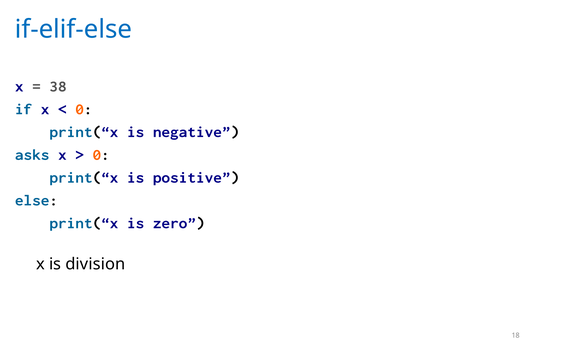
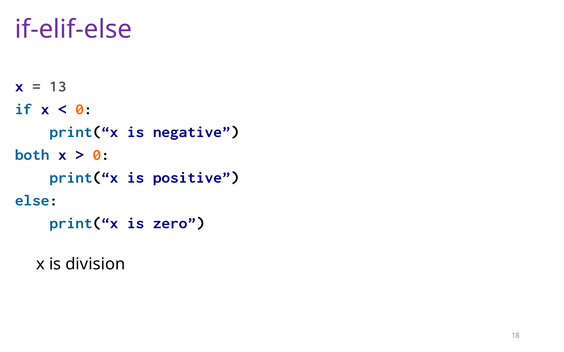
if-elif-else colour: blue -> purple
38: 38 -> 13
asks: asks -> both
